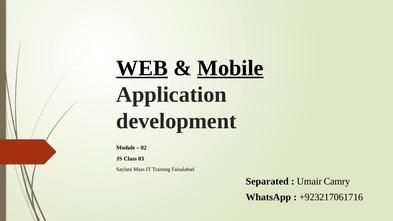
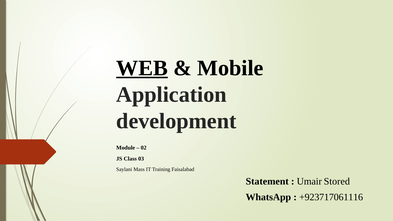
Mobile underline: present -> none
Separated: Separated -> Statement
Camry: Camry -> Stored
+923217061716: +923217061716 -> +923717061116
